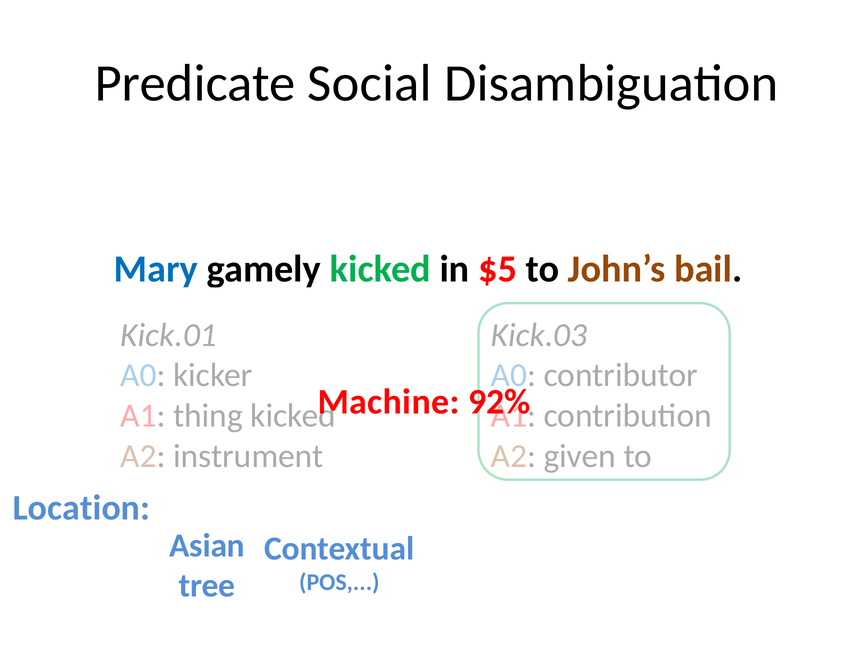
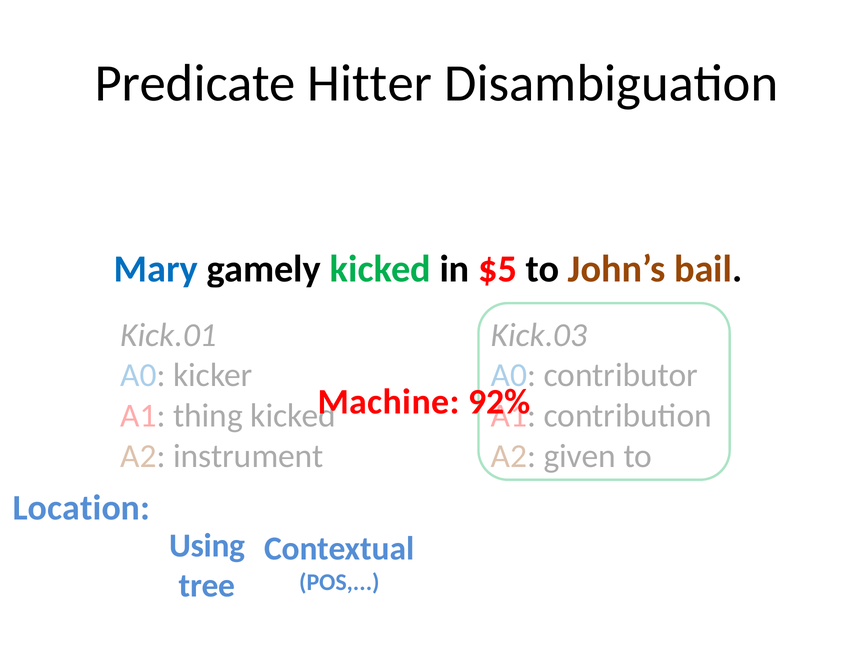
Social: Social -> Hitter
Asian: Asian -> Using
